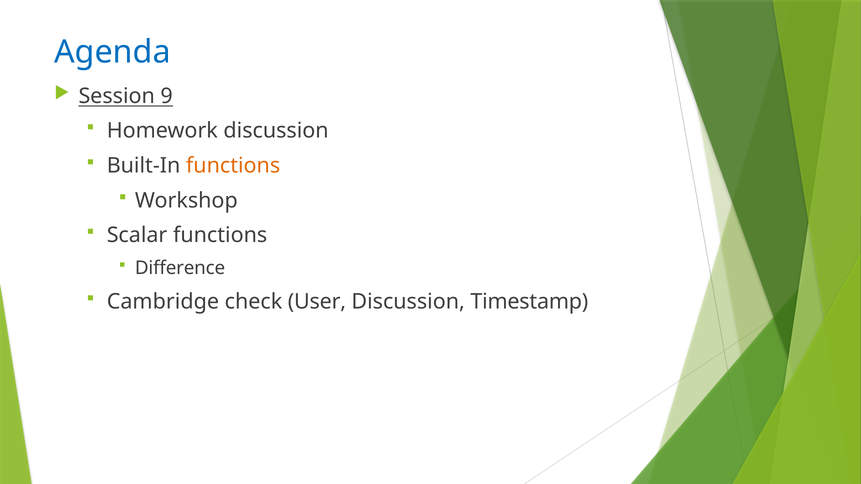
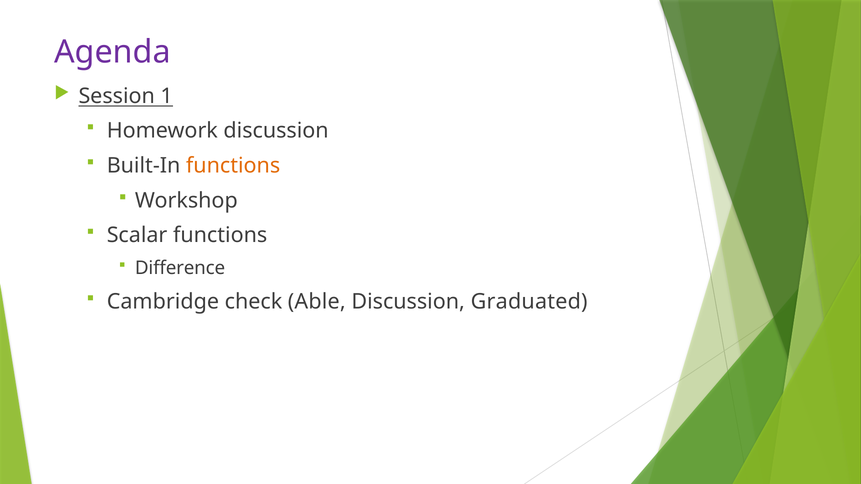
Agenda colour: blue -> purple
9: 9 -> 1
User: User -> Able
Timestamp: Timestamp -> Graduated
